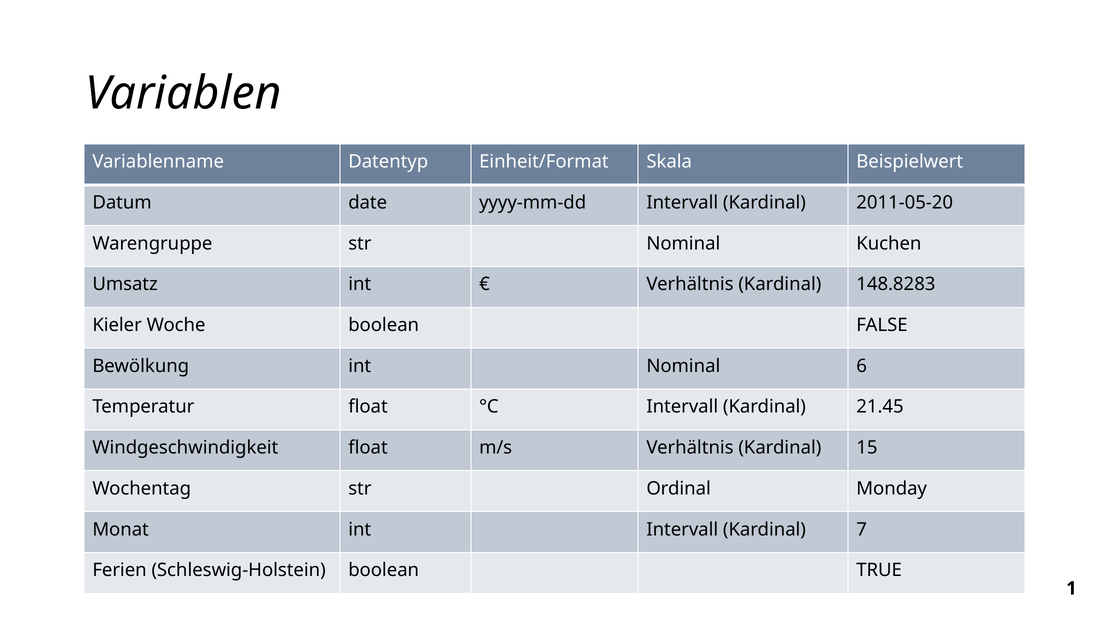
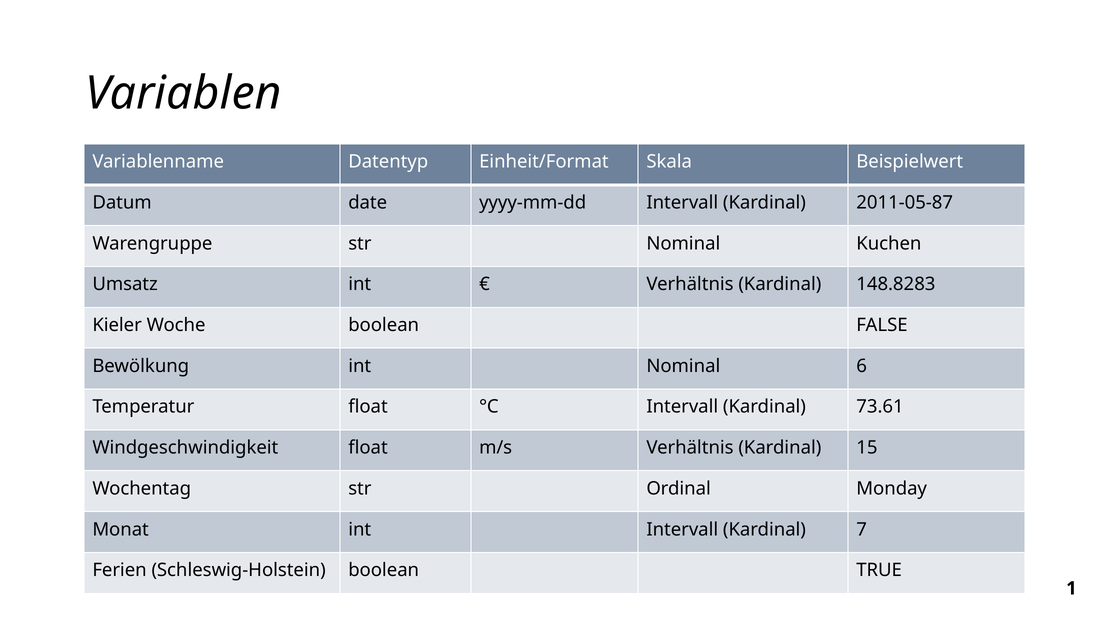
2011-05-20: 2011-05-20 -> 2011-05-87
21.45: 21.45 -> 73.61
